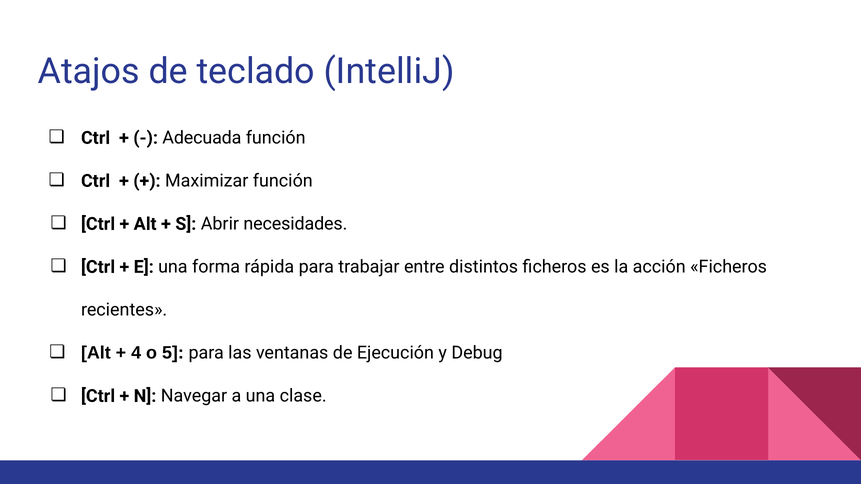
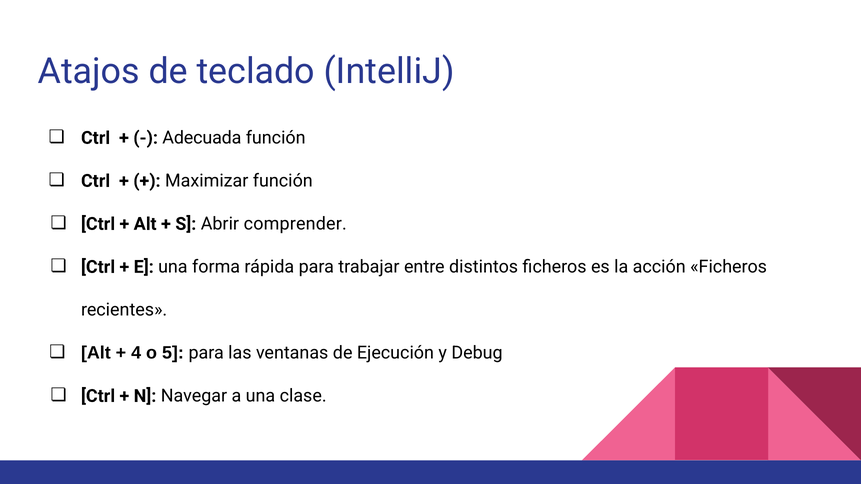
necesidades: necesidades -> comprender
